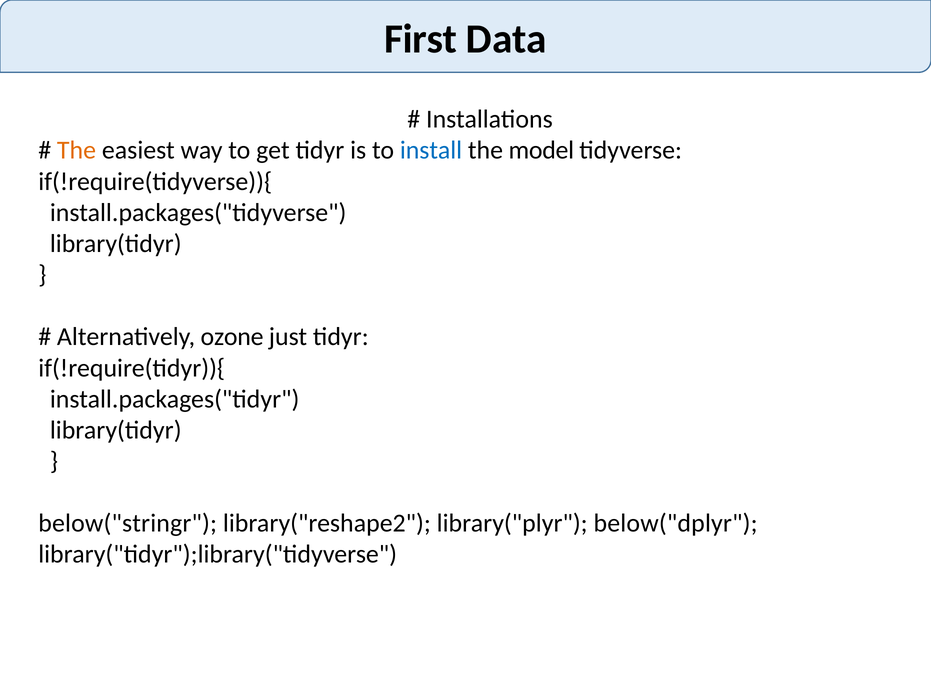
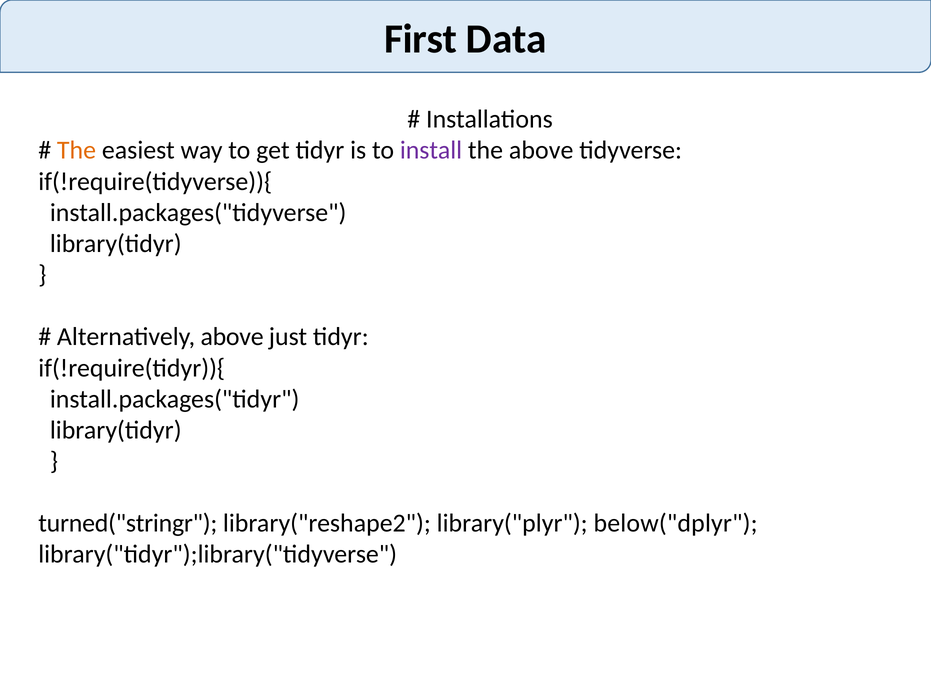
install colour: blue -> purple
the model: model -> above
Alternatively ozone: ozone -> above
below("stringr: below("stringr -> turned("stringr
